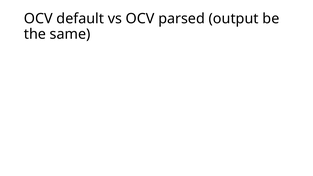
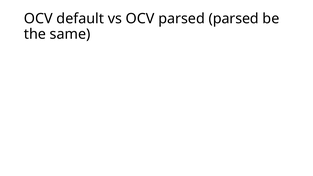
parsed output: output -> parsed
